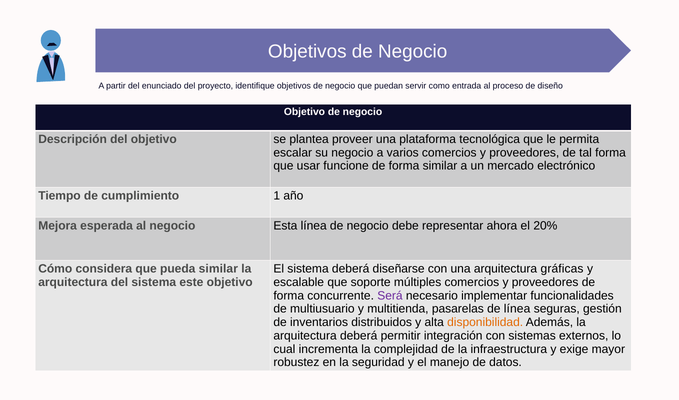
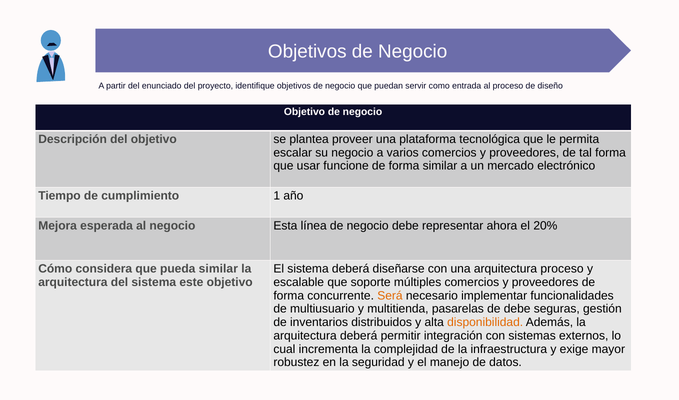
arquitectura gráficas: gráficas -> proceso
Será colour: purple -> orange
de línea: línea -> debe
